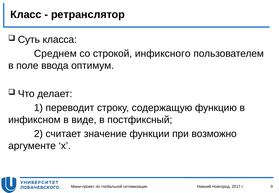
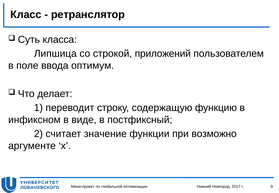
Среднем: Среднем -> Липшица
инфиксного: инфиксного -> приложений
